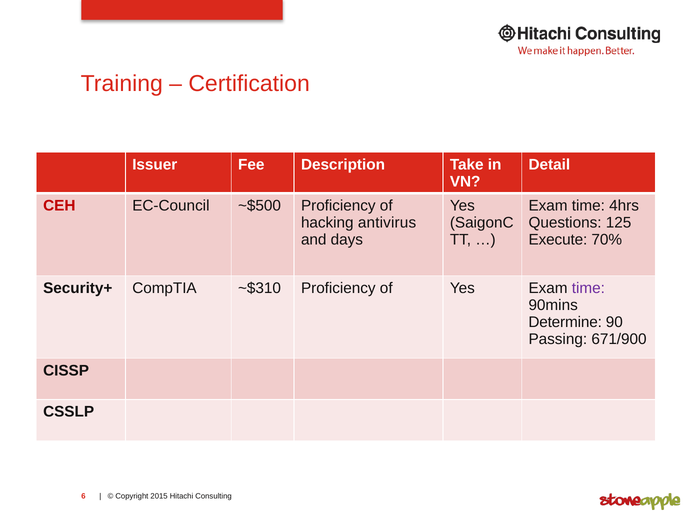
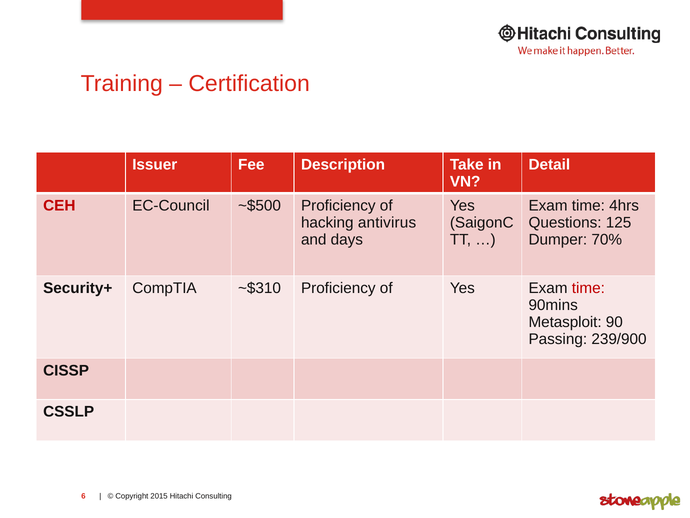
Execute: Execute -> Dumper
time at (588, 288) colour: purple -> red
Determine: Determine -> Metasploit
671/900: 671/900 -> 239/900
